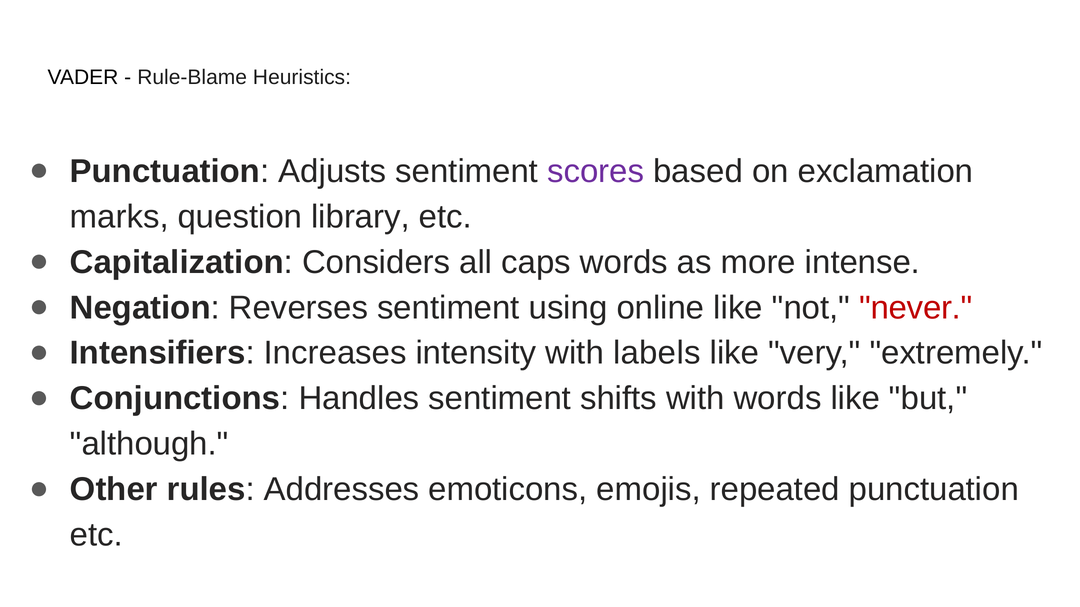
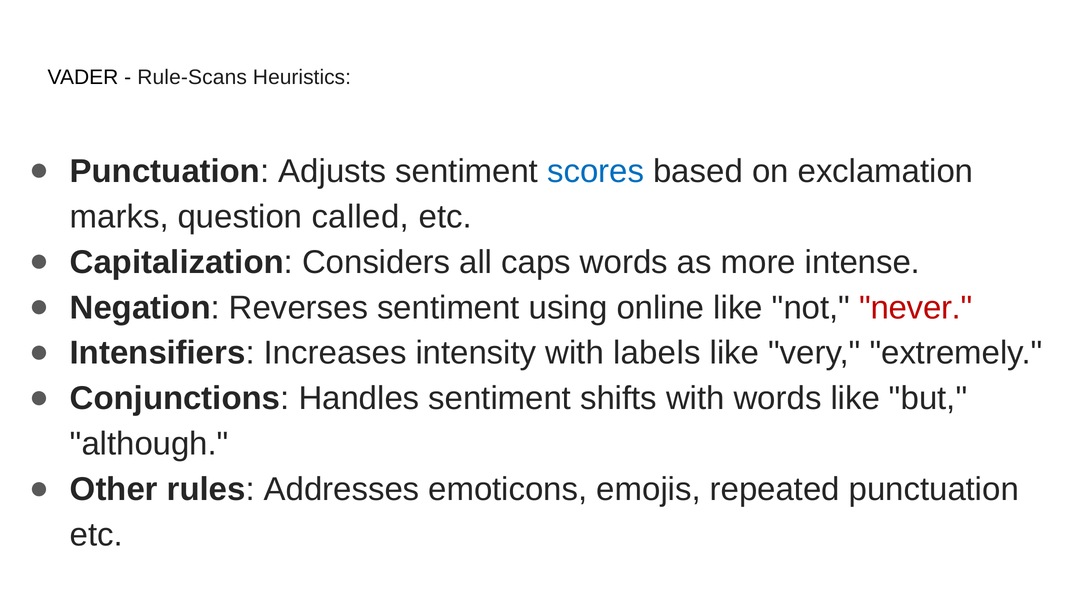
Rule-Blame: Rule-Blame -> Rule-Scans
scores colour: purple -> blue
library: library -> called
